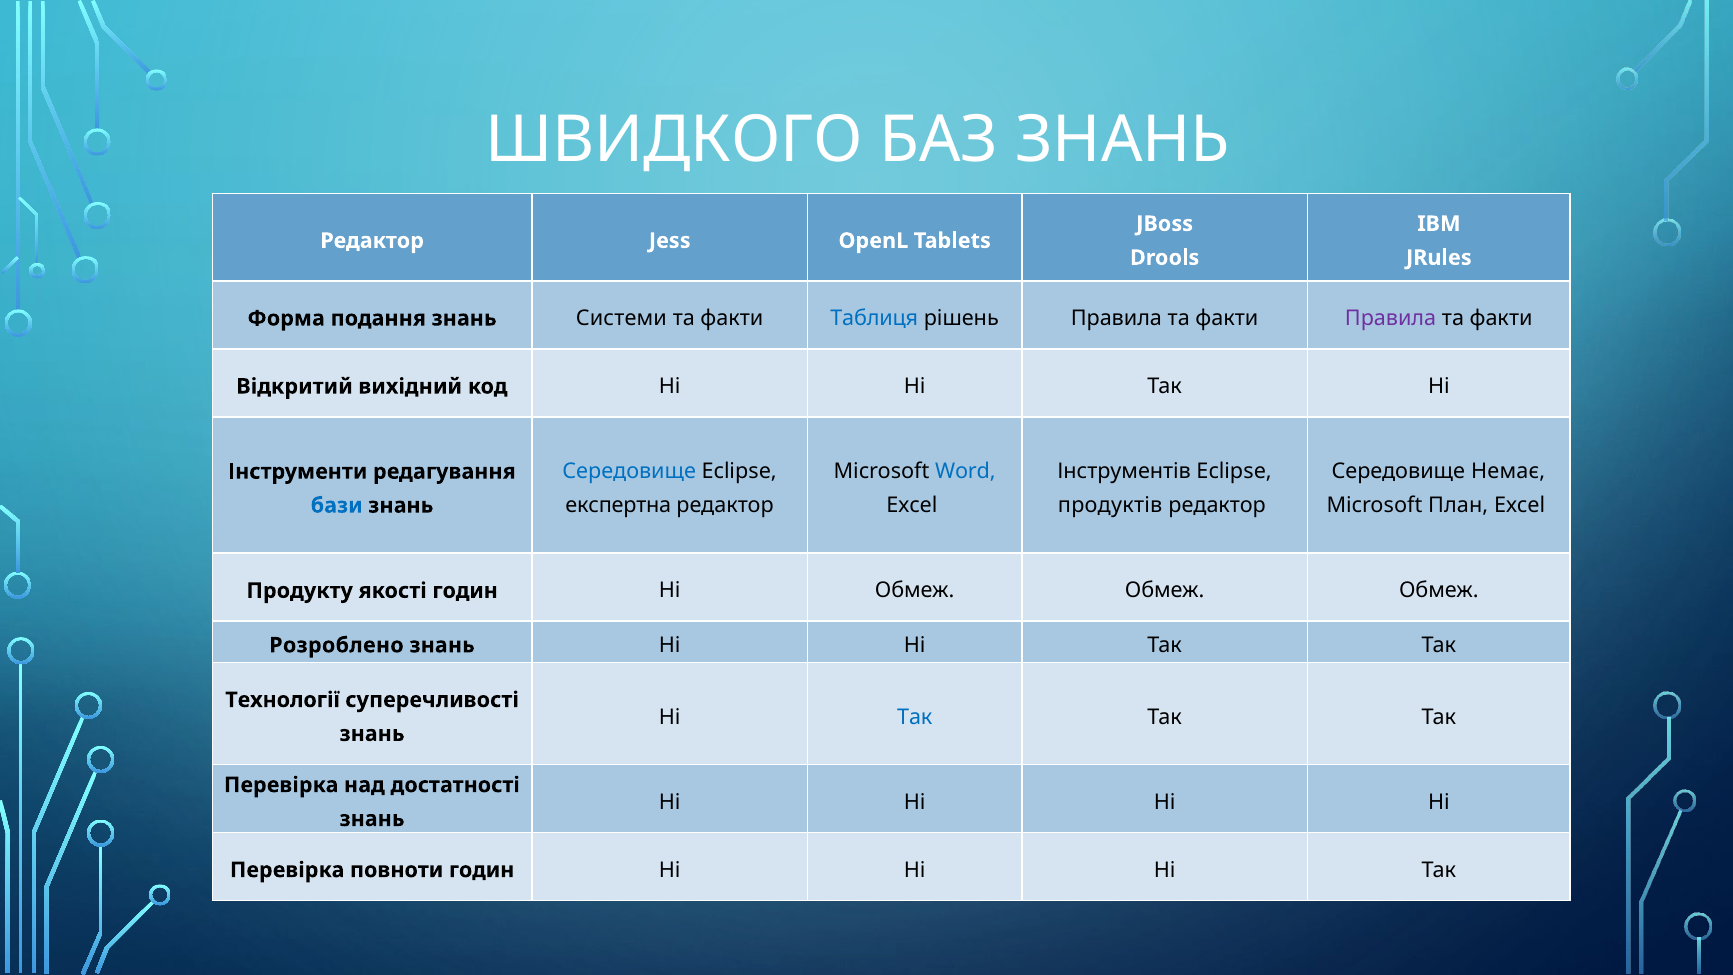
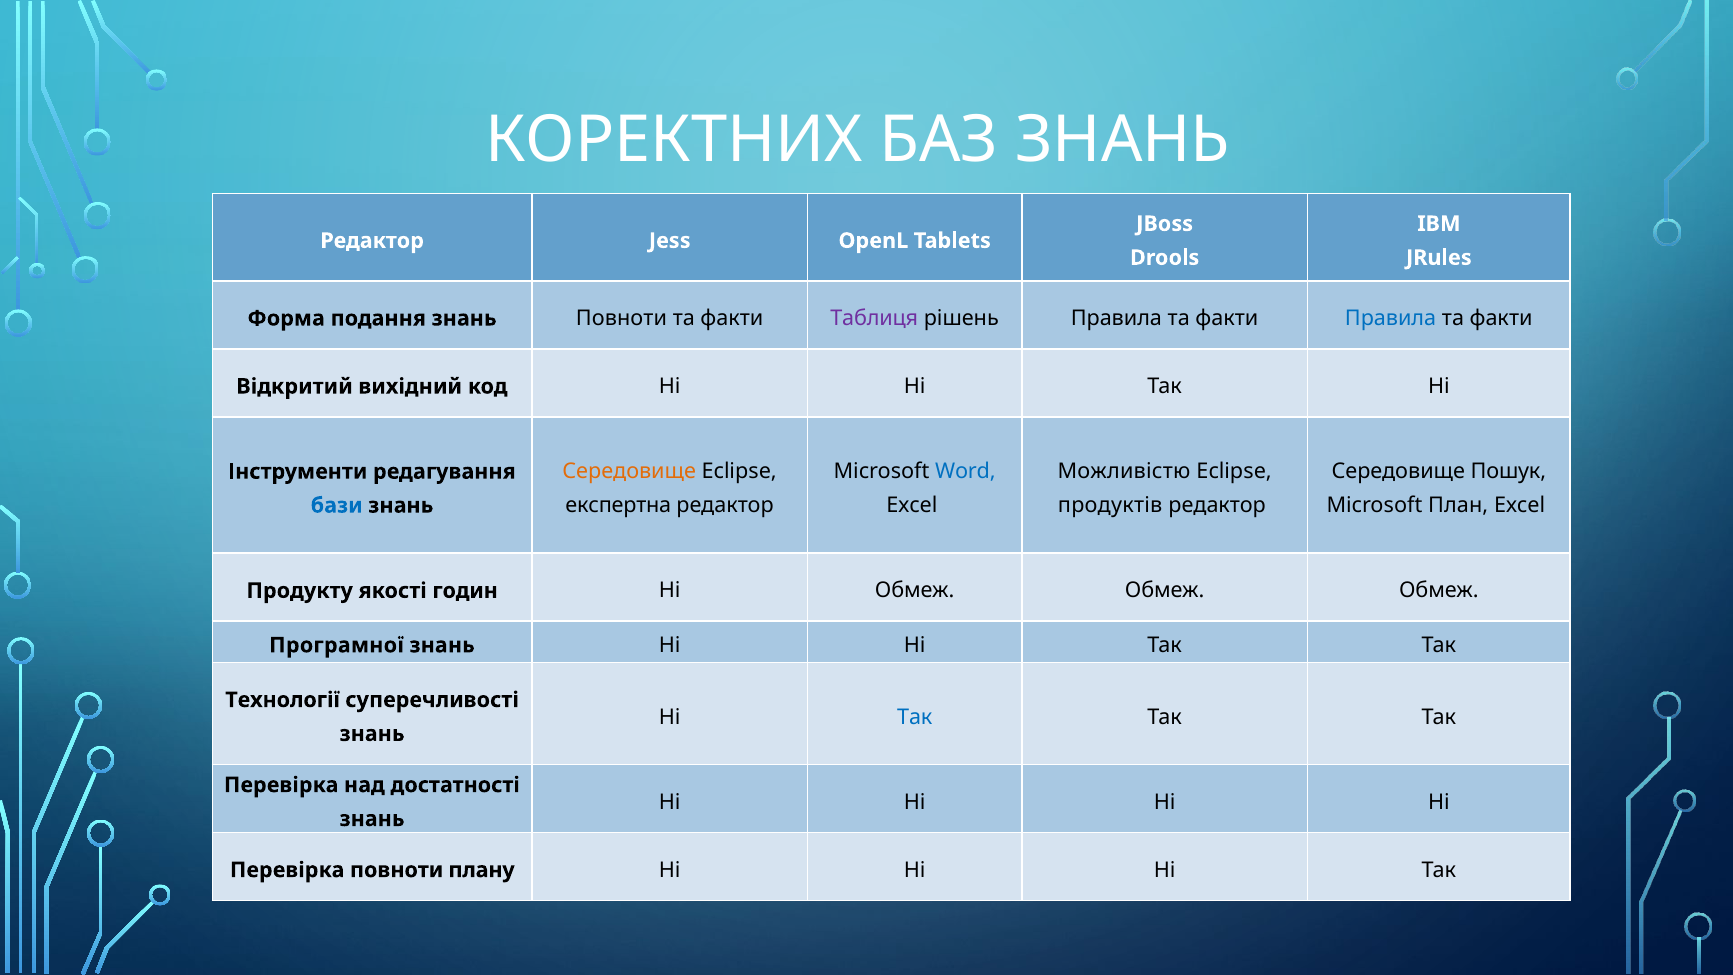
ШВИДКОГО: ШВИДКОГО -> КОРЕКТНИХ
знань Системи: Системи -> Повноти
Таблиця colour: blue -> purple
Правила at (1391, 318) colour: purple -> blue
Середовище at (629, 472) colour: blue -> orange
Інструментів: Інструментів -> Можливістю
Немає: Немає -> Пошук
Розроблено: Розроблено -> Програмної
повноти годин: годин -> плану
